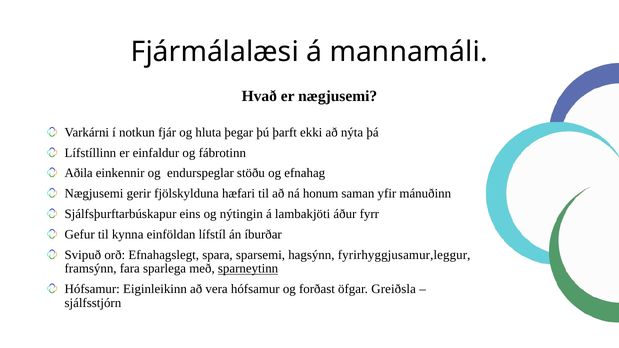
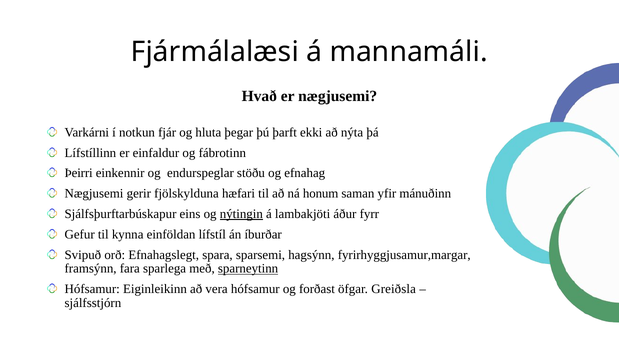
Aðila: Aðila -> Þeirri
nýtingin underline: none -> present
fyrirhyggjusamur,leggur: fyrirhyggjusamur,leggur -> fyrirhyggjusamur,margar
